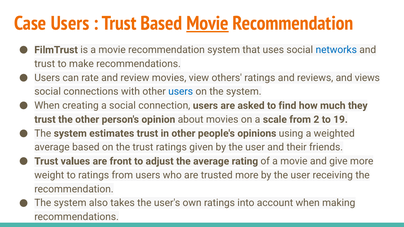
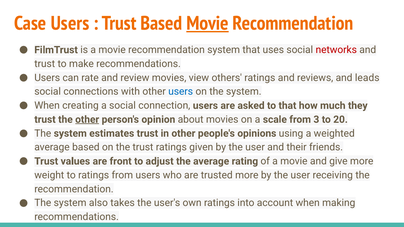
networks colour: blue -> red
views: views -> leads
to find: find -> that
other at (87, 120) underline: none -> present
2: 2 -> 3
19: 19 -> 20
